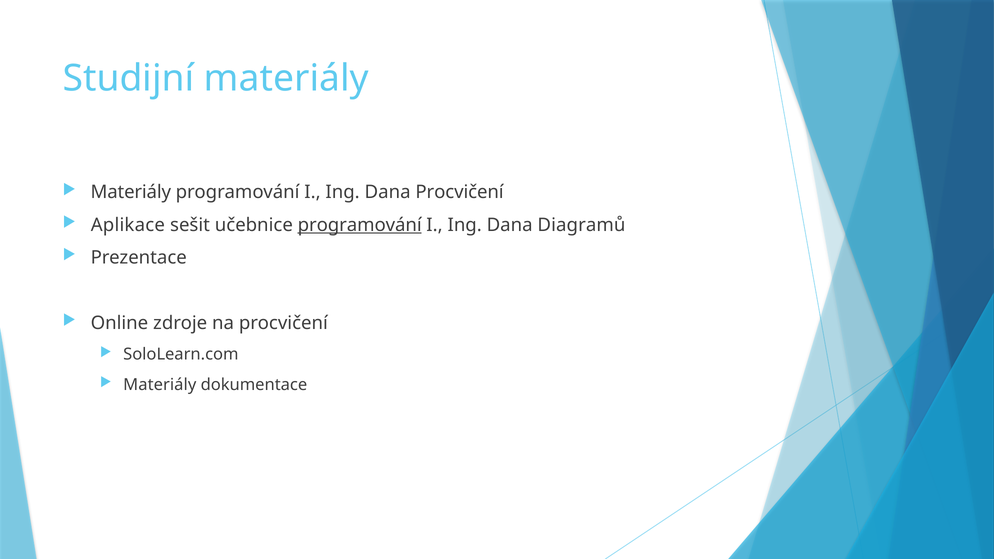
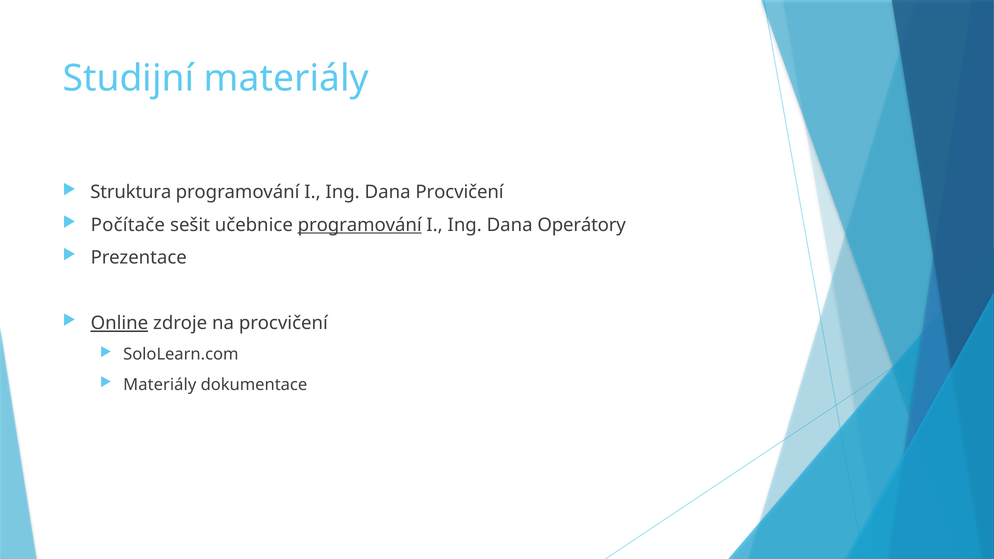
Materiály at (131, 192): Materiály -> Struktura
Aplikace: Aplikace -> Počítače
Diagramů: Diagramů -> Operátory
Online underline: none -> present
